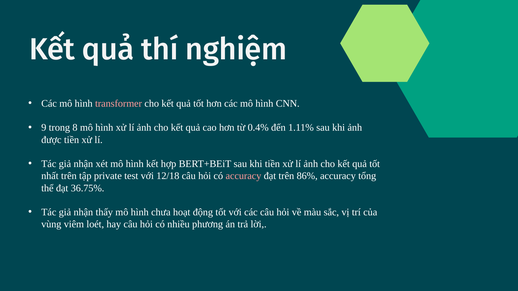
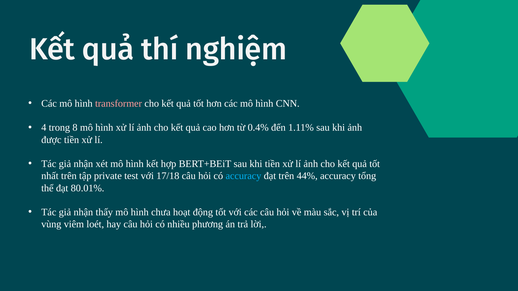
9: 9 -> 4
12/18: 12/18 -> 17/18
accuracy at (243, 176) colour: pink -> light blue
86%: 86% -> 44%
36.75%: 36.75% -> 80.01%
